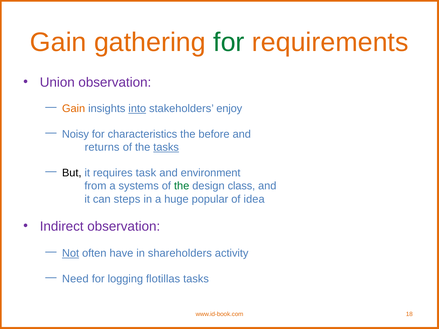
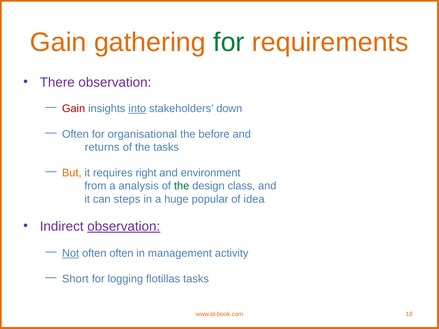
Union: Union -> There
Gain at (74, 109) colour: orange -> red
enjoy: enjoy -> down
Noisy at (75, 134): Noisy -> Often
characteristics: characteristics -> organisational
tasks at (166, 147) underline: present -> none
But colour: black -> orange
task: task -> right
systems: systems -> analysis
observation at (124, 227) underline: none -> present
often have: have -> often
shareholders: shareholders -> management
Need: Need -> Short
